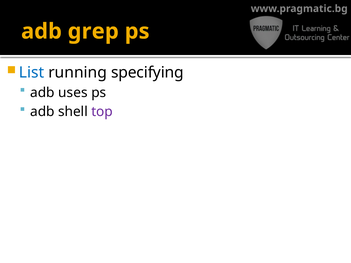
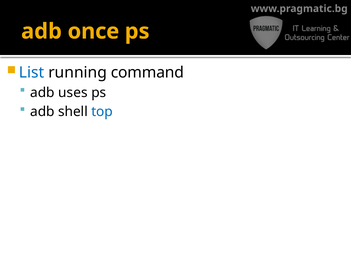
grep: grep -> once
specifying: specifying -> command
top colour: purple -> blue
